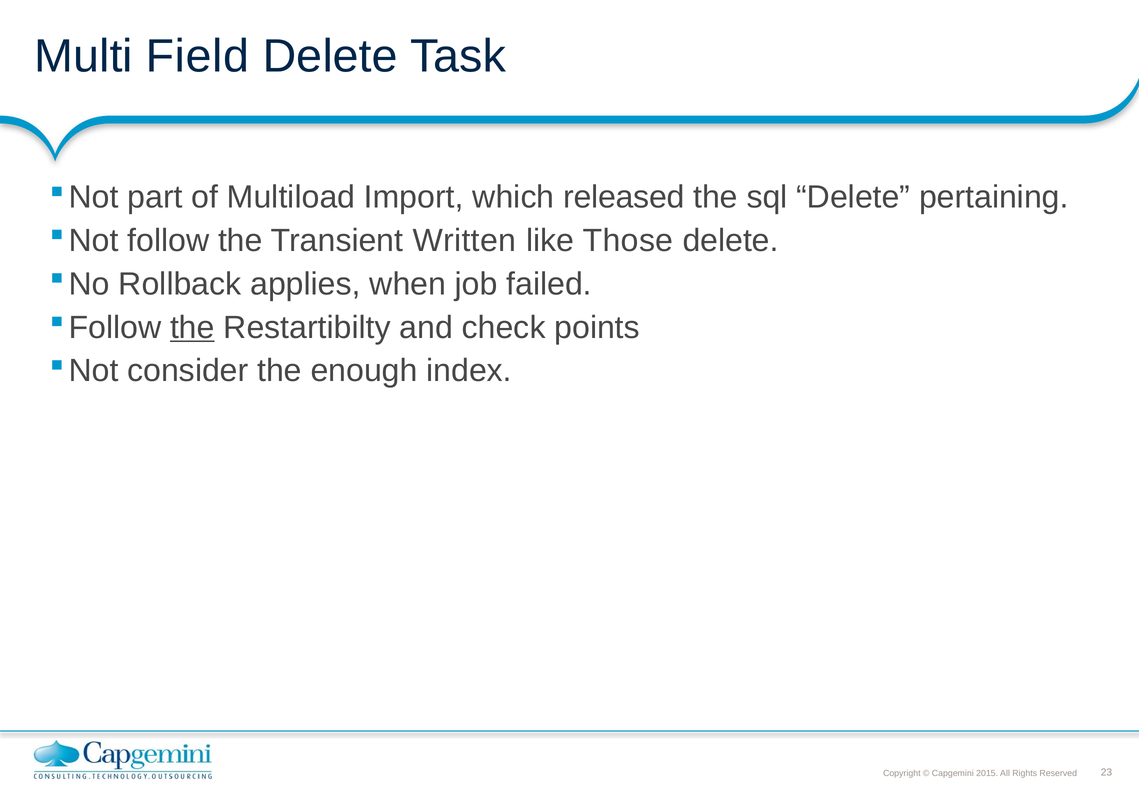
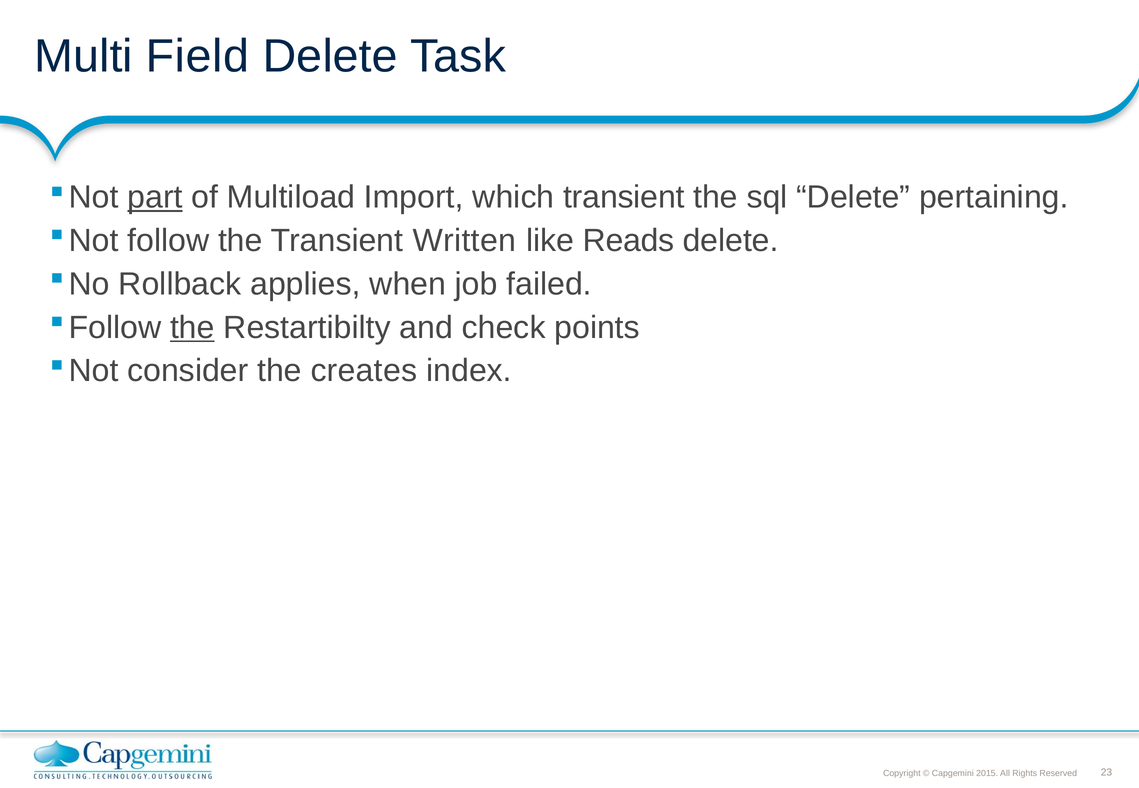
part underline: none -> present
which released: released -> transient
Those: Those -> Reads
enough: enough -> creates
